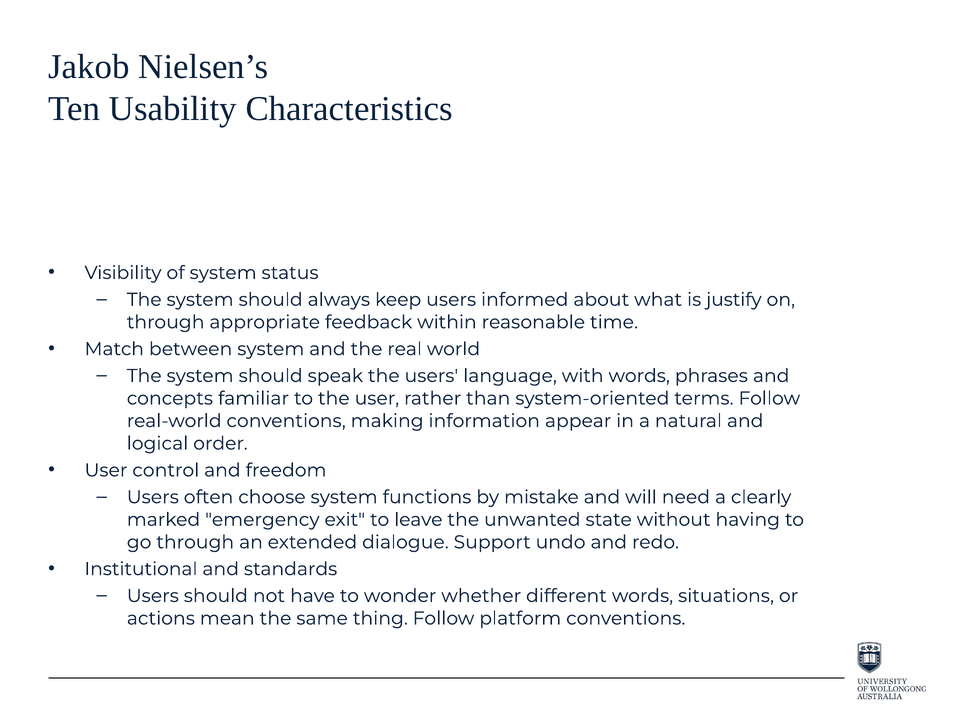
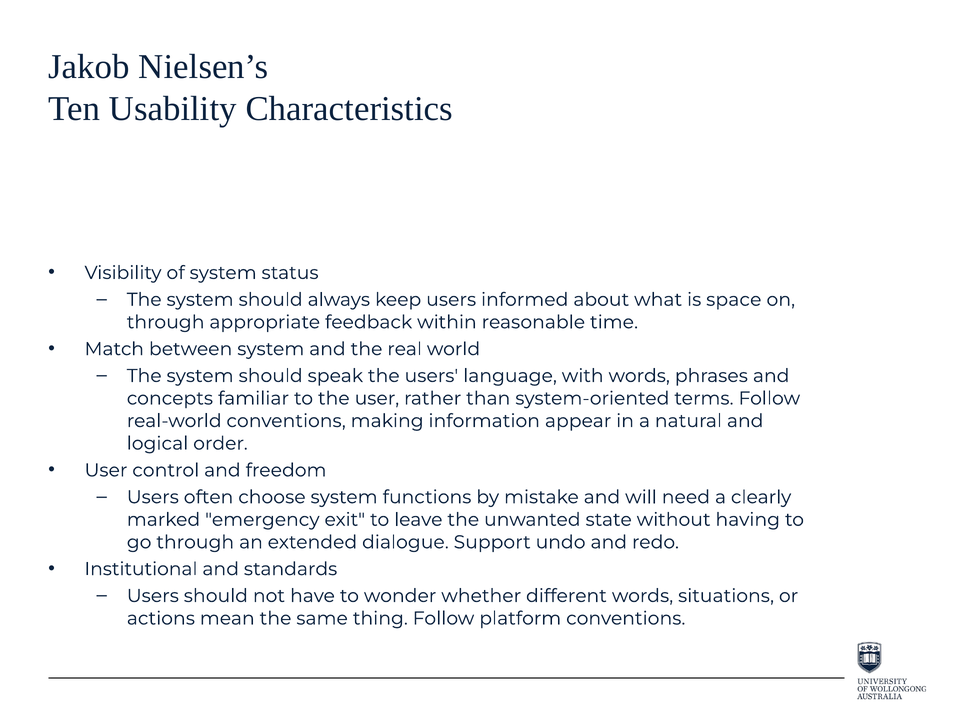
justify: justify -> space
